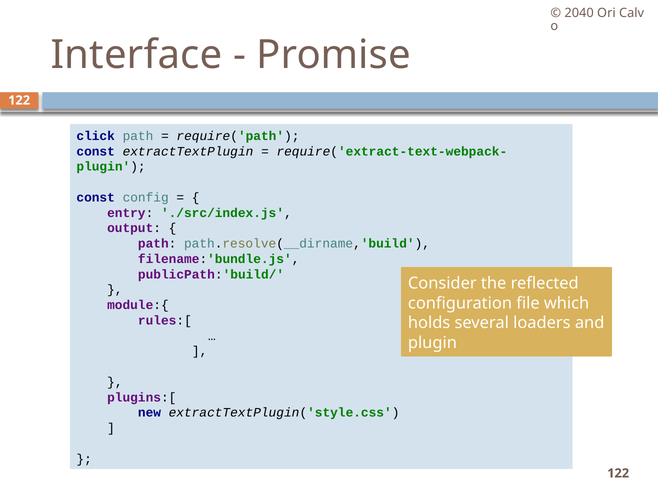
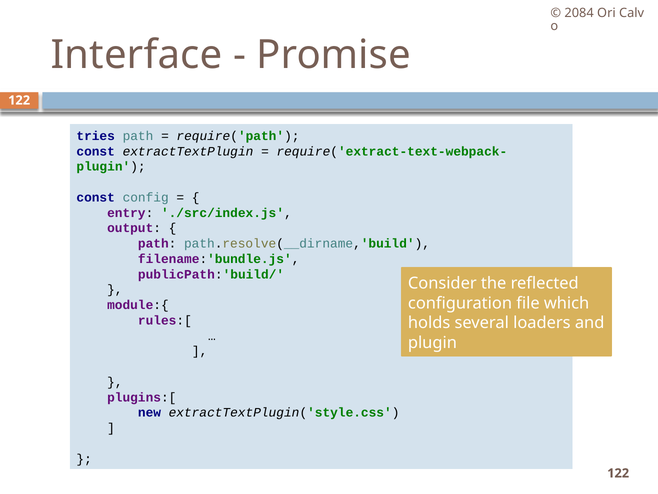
2040: 2040 -> 2084
click: click -> tries
